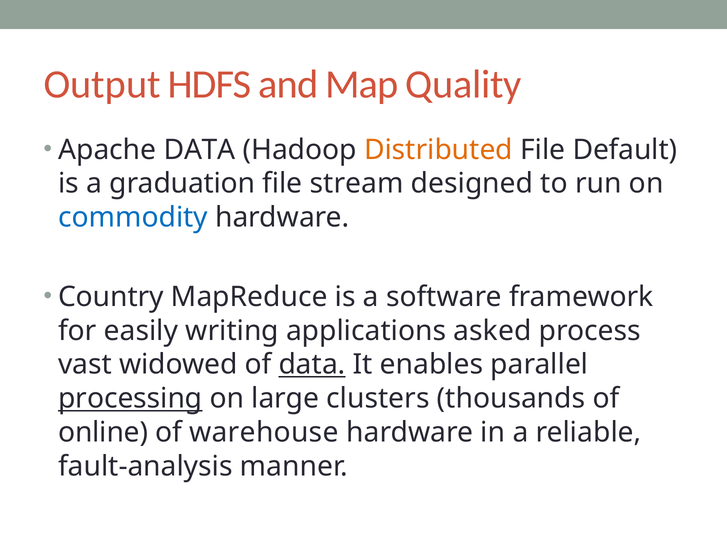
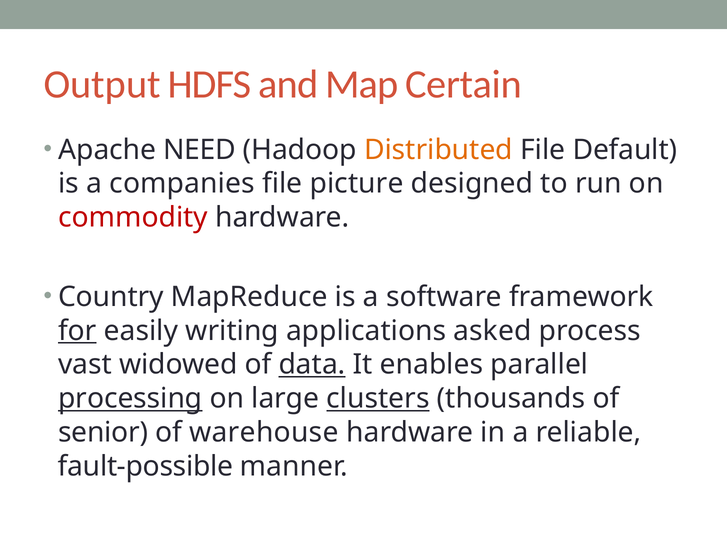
Quality: Quality -> Certain
Apache DATA: DATA -> NEED
graduation: graduation -> companies
stream: stream -> picture
commodity colour: blue -> red
for underline: none -> present
clusters underline: none -> present
online: online -> senior
fault-analysis: fault-analysis -> fault-possible
